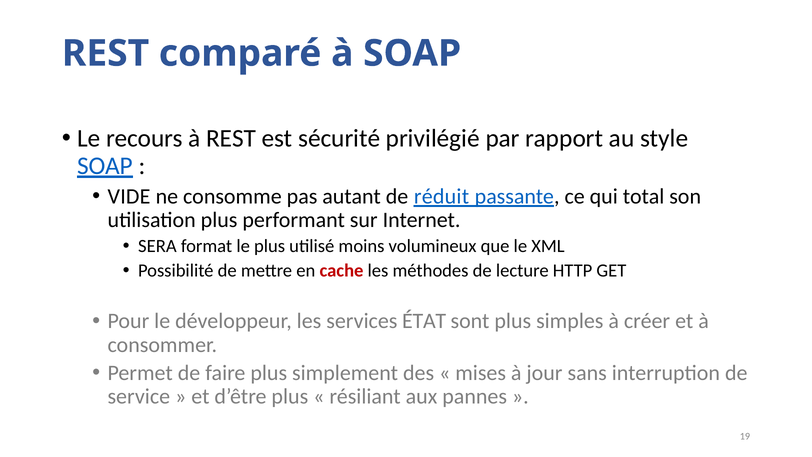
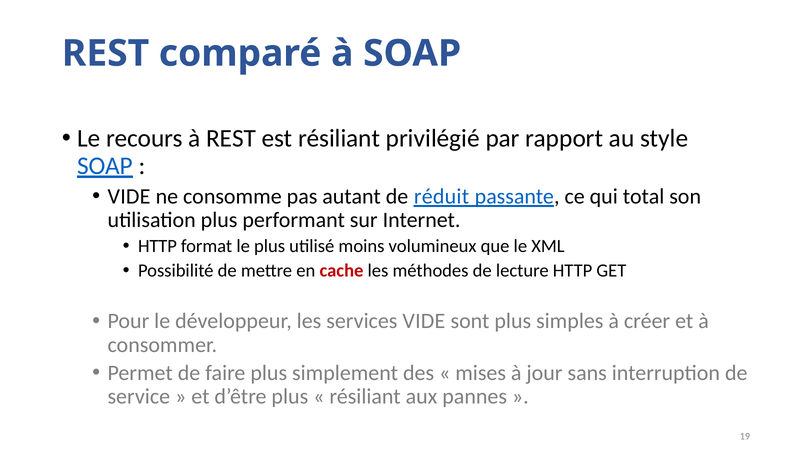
est sécurité: sécurité -> résiliant
SERA at (157, 246): SERA -> HTTP
services ÉTAT: ÉTAT -> VIDE
